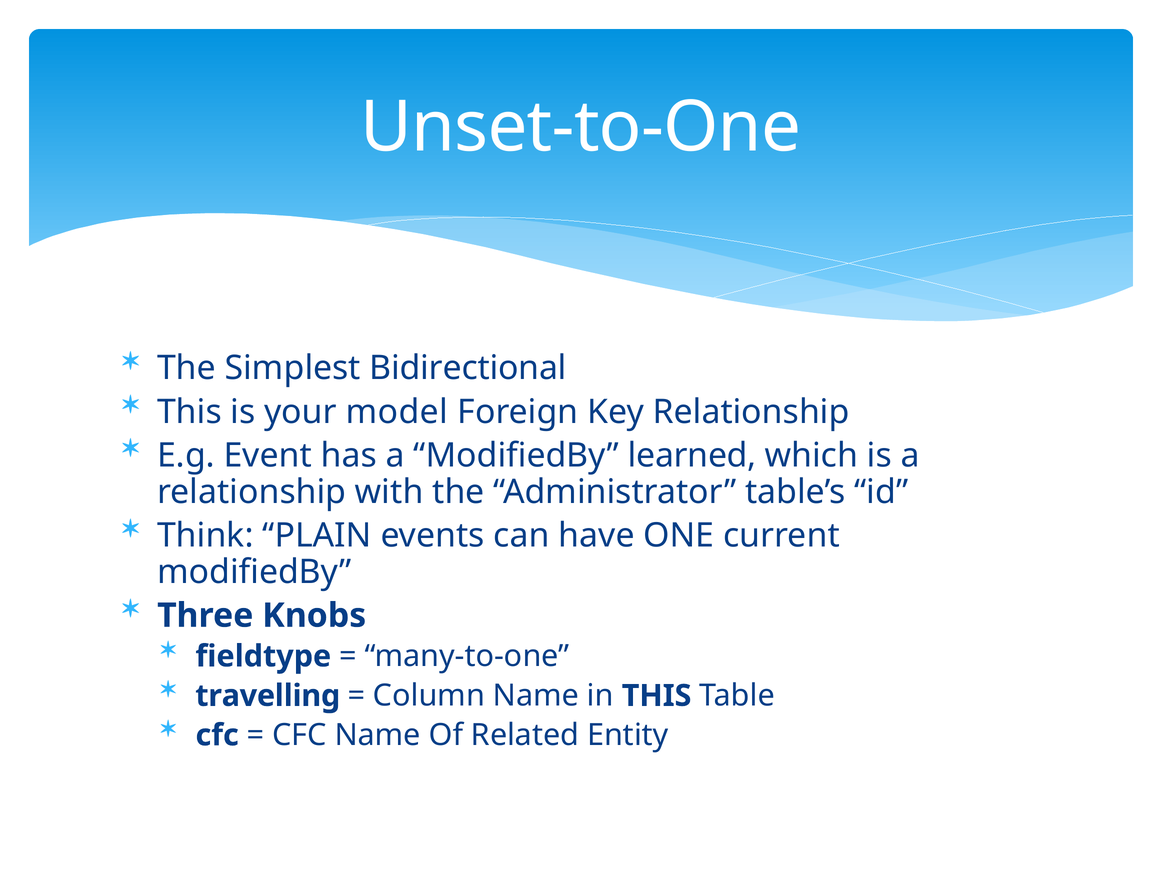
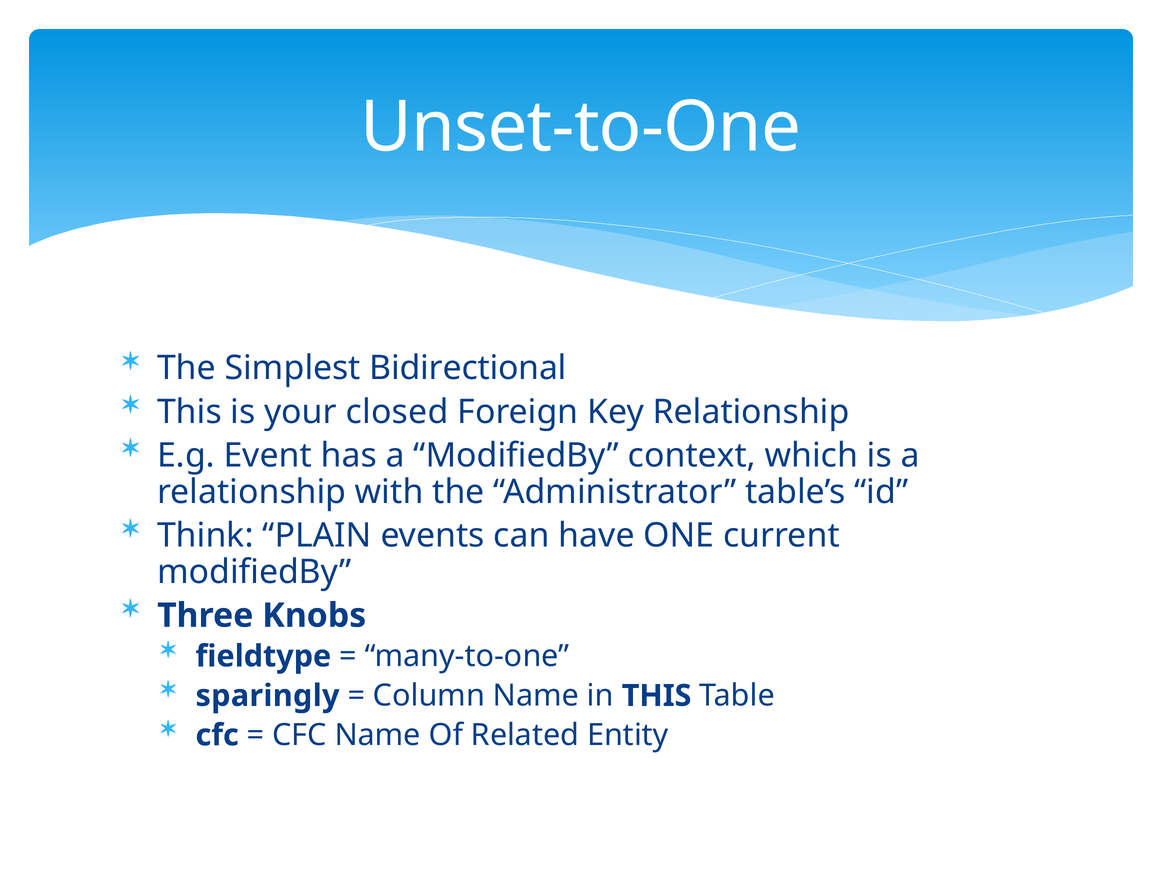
model: model -> closed
learned: learned -> context
travelling: travelling -> sparingly
